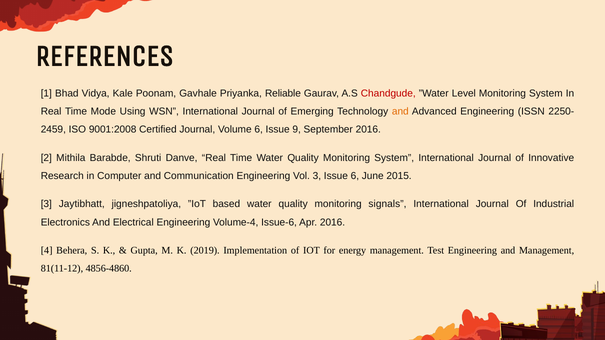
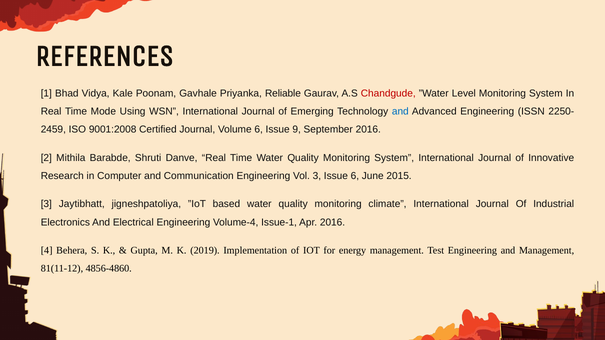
and at (400, 112) colour: orange -> blue
signals: signals -> climate
Issue-6: Issue-6 -> Issue-1
